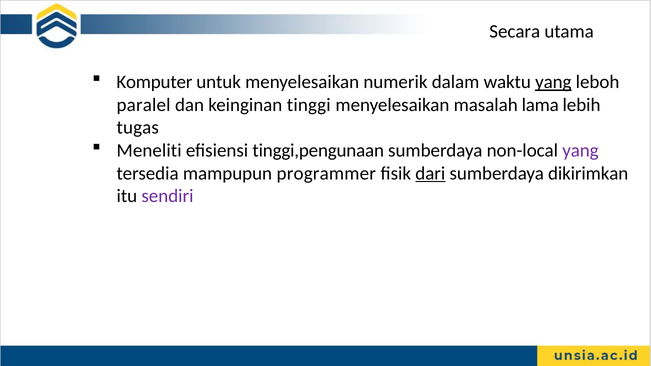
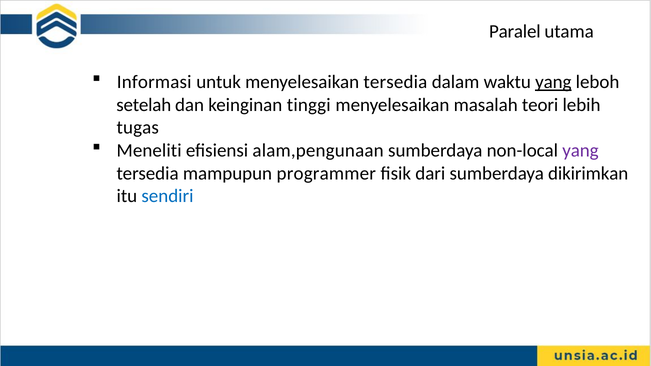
Secara: Secara -> Paralel
Komputer: Komputer -> Informasi
menyelesaikan numerik: numerik -> tersedia
paralel: paralel -> setelah
lama: lama -> teori
tinggi,pengunaan: tinggi,pengunaan -> alam,pengunaan
dari underline: present -> none
sendiri colour: purple -> blue
